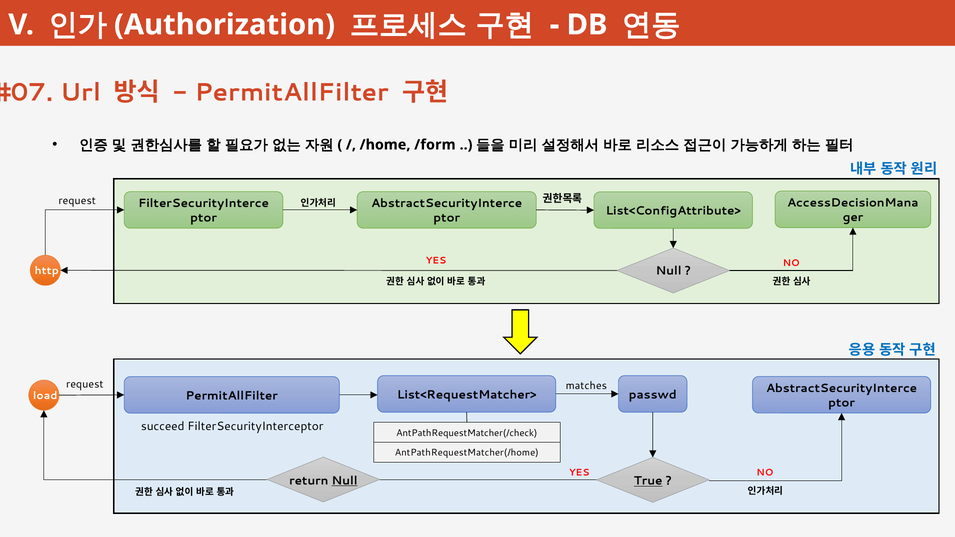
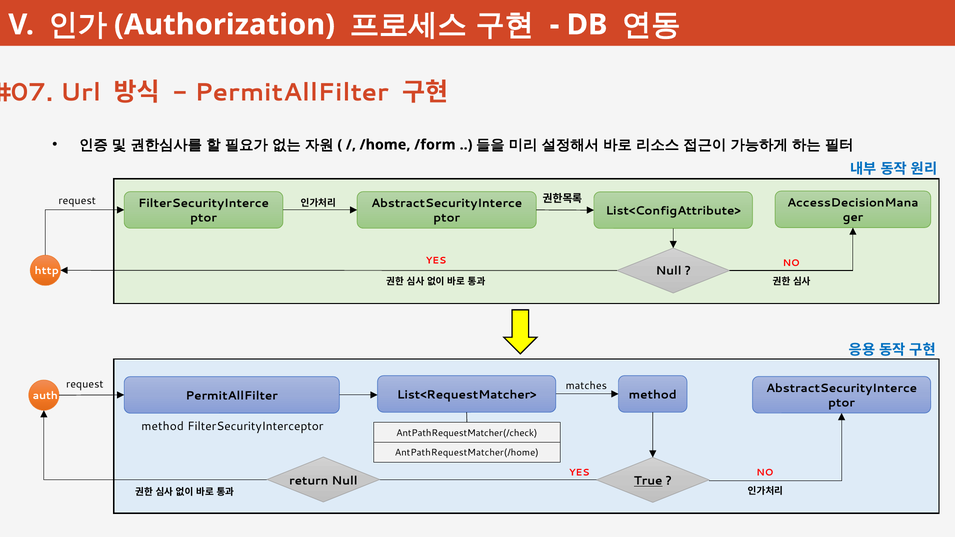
List<RequestMatcher> passwd: passwd -> method
load: load -> auth
succeed at (163, 426): succeed -> method
Null at (345, 481) underline: present -> none
